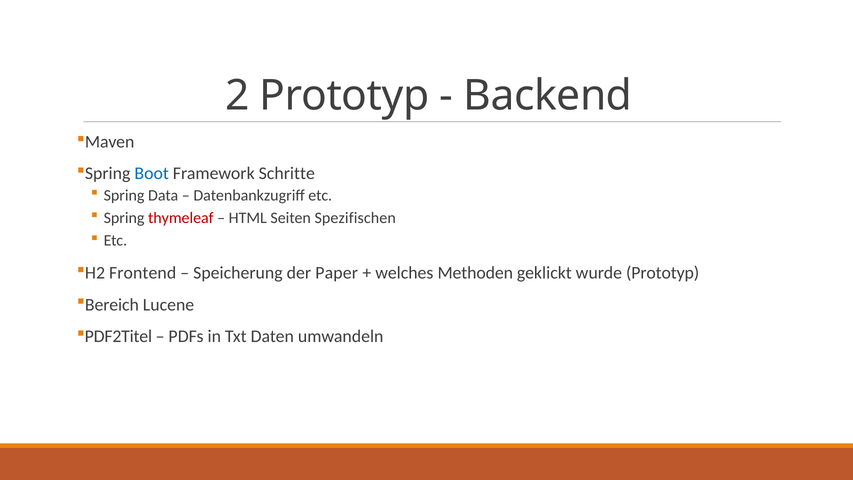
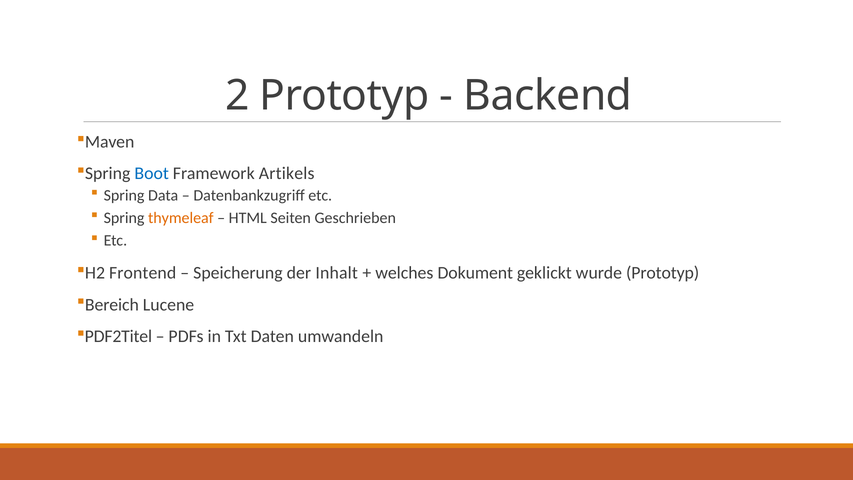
Schritte: Schritte -> Artikels
thymeleaf colour: red -> orange
Spezifischen: Spezifischen -> Geschrieben
Paper: Paper -> Inhalt
Methoden: Methoden -> Dokument
